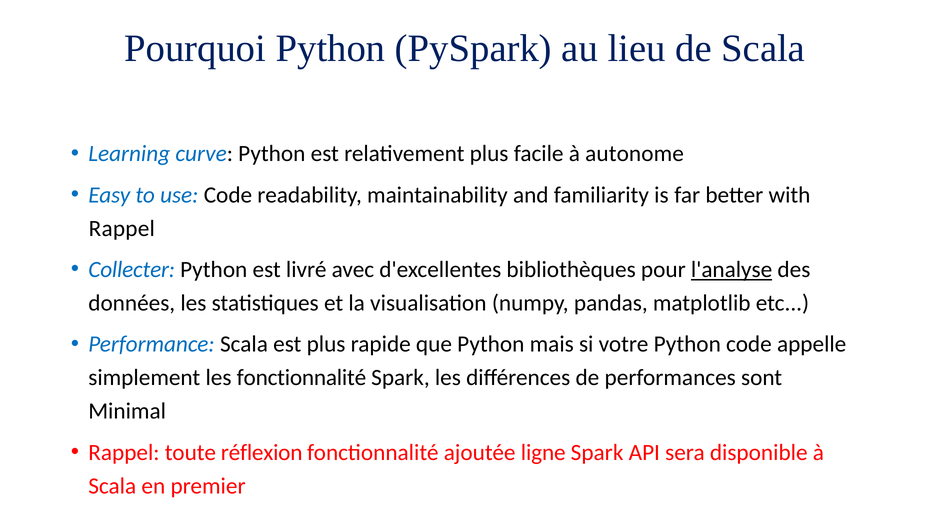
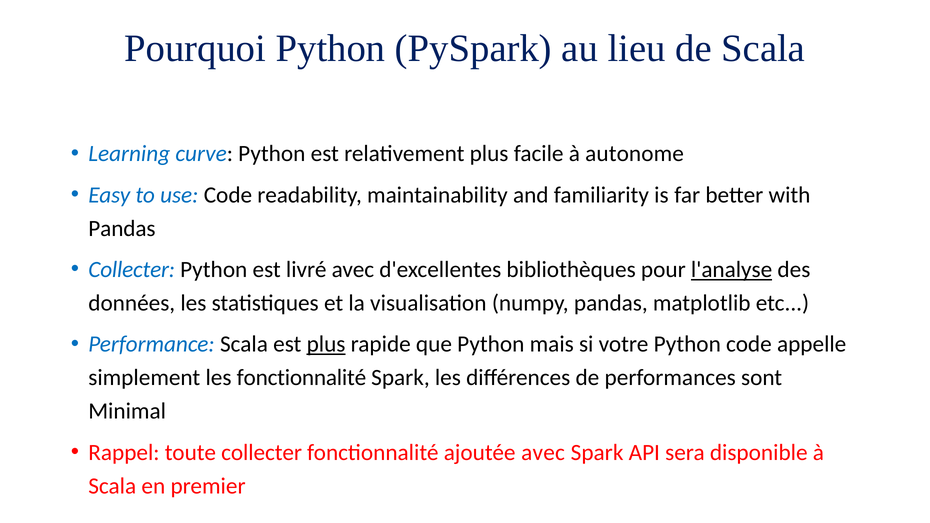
Rappel at (122, 228): Rappel -> Pandas
plus at (326, 344) underline: none -> present
toute réflexion: réflexion -> collecter
ajoutée ligne: ligne -> avec
